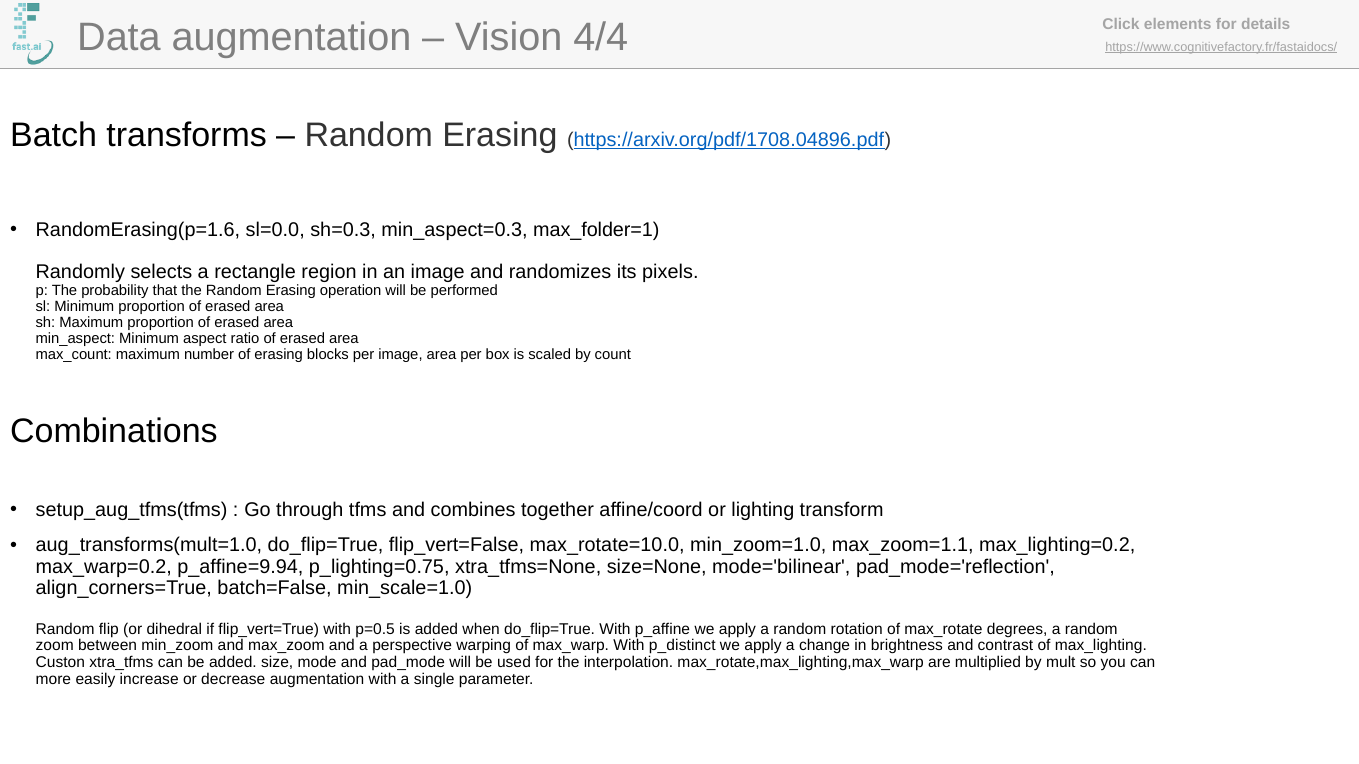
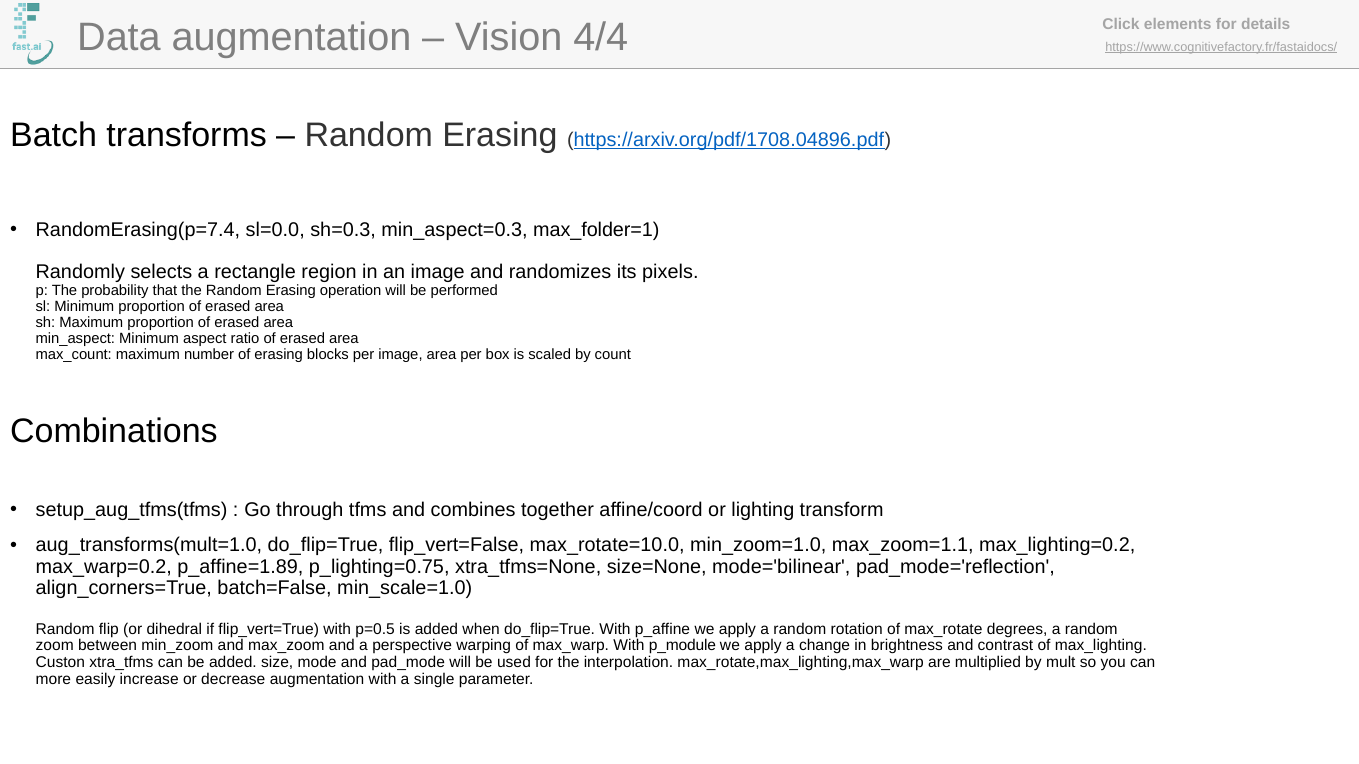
RandomErasing(p=1.6: RandomErasing(p=1.6 -> RandomErasing(p=7.4
p_affine=9.94: p_affine=9.94 -> p_affine=1.89
p_distinct: p_distinct -> p_module
